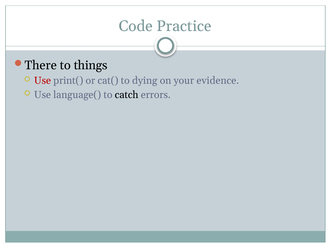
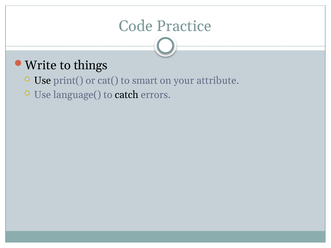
There: There -> Write
Use at (42, 81) colour: red -> black
dying: dying -> smart
evidence: evidence -> attribute
